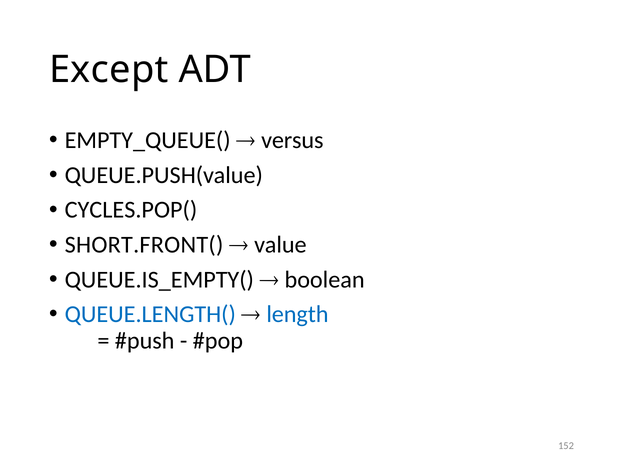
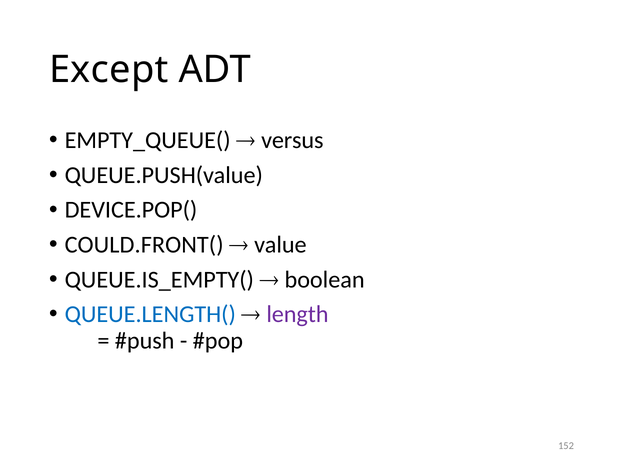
CYCLES.POP(: CYCLES.POP( -> DEVICE.POP(
SHORT.FRONT(: SHORT.FRONT( -> COULD.FRONT(
length colour: blue -> purple
